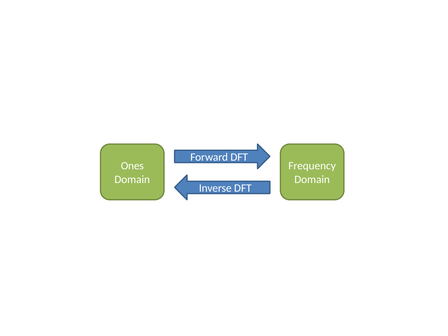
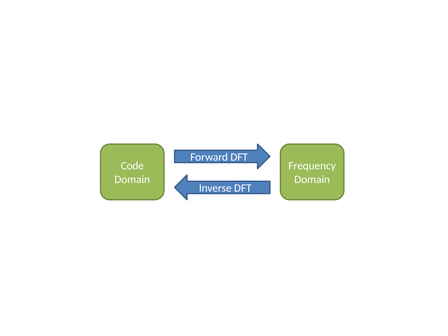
Ones: Ones -> Code
